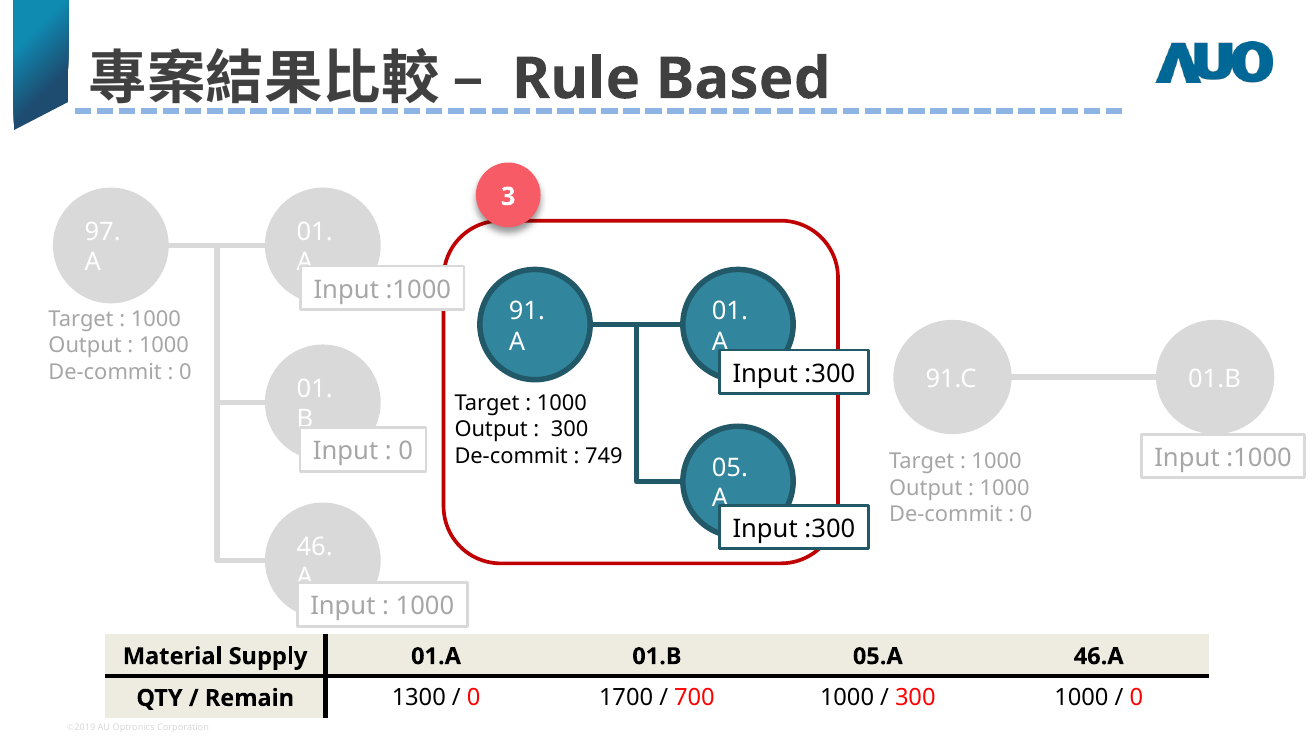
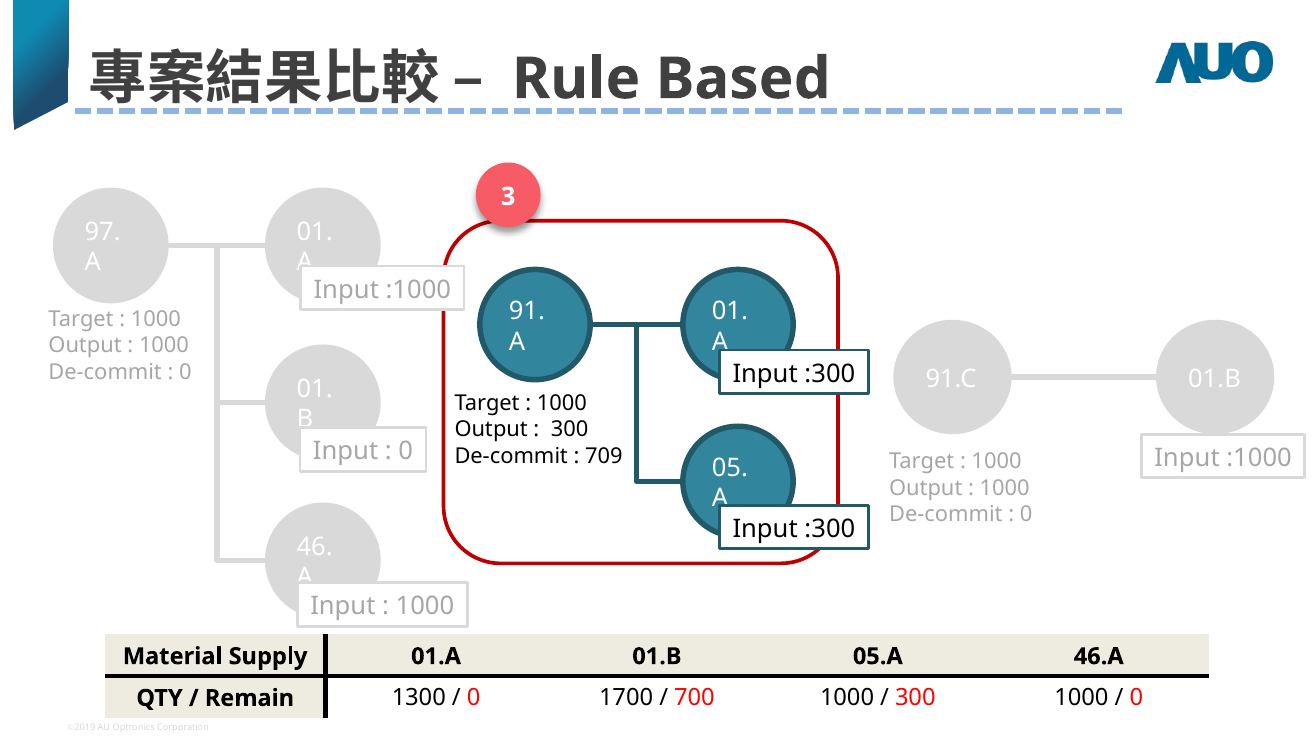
749: 749 -> 709
